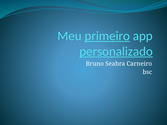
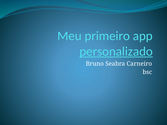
primeiro underline: present -> none
